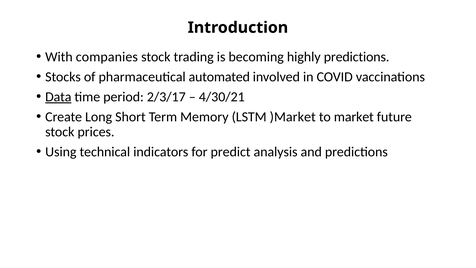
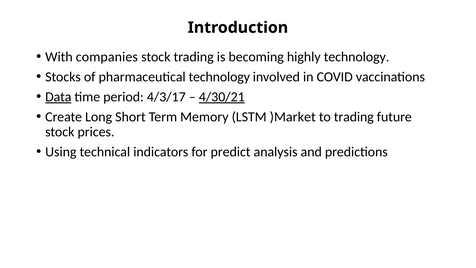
highly predictions: predictions -> technology
pharmaceutical automated: automated -> technology
2/3/17: 2/3/17 -> 4/3/17
4/30/21 underline: none -> present
to market: market -> trading
